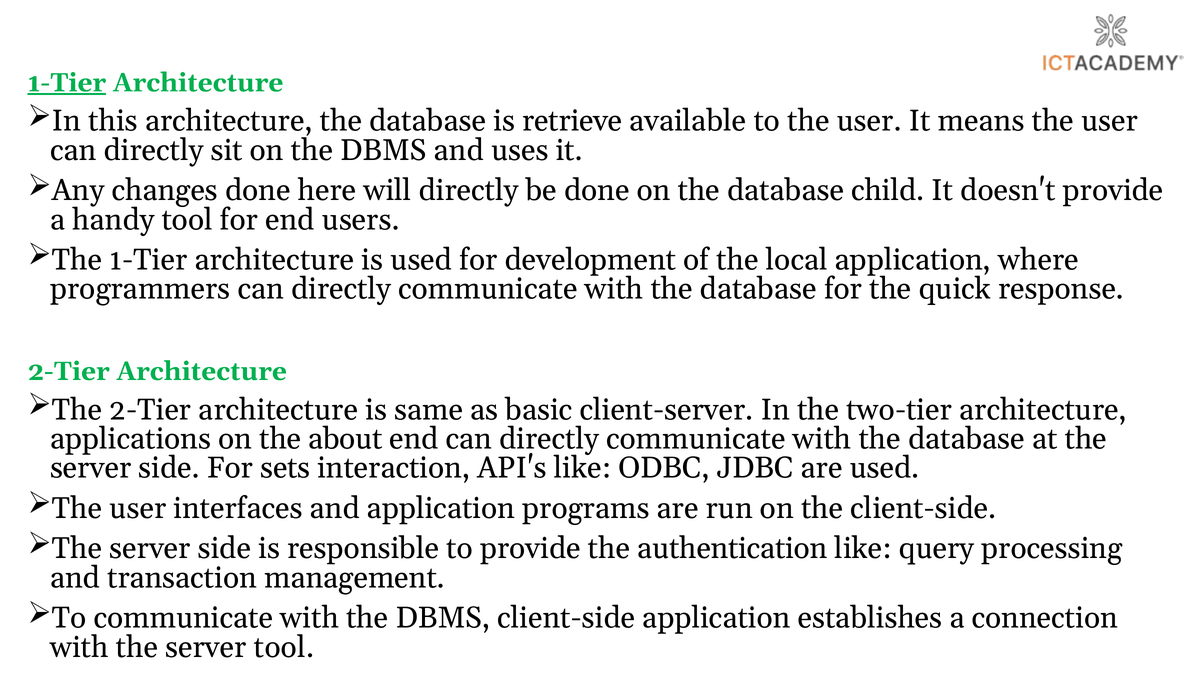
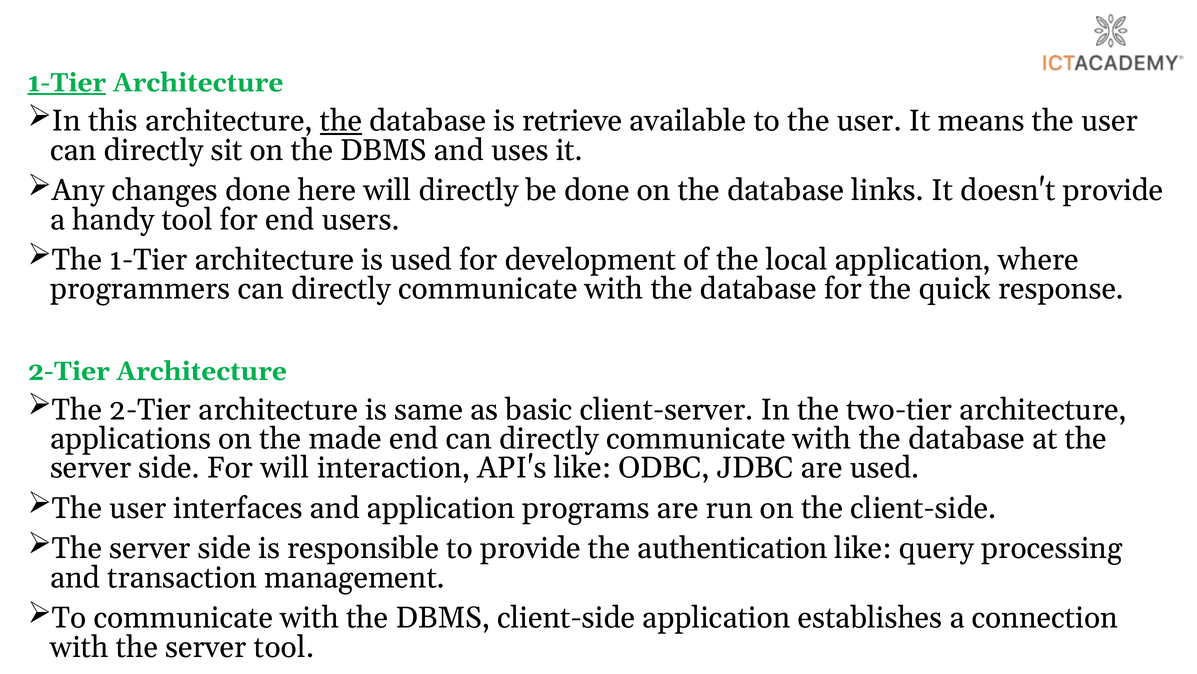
the at (341, 121) underline: none -> present
child: child -> links
about: about -> made
For sets: sets -> will
